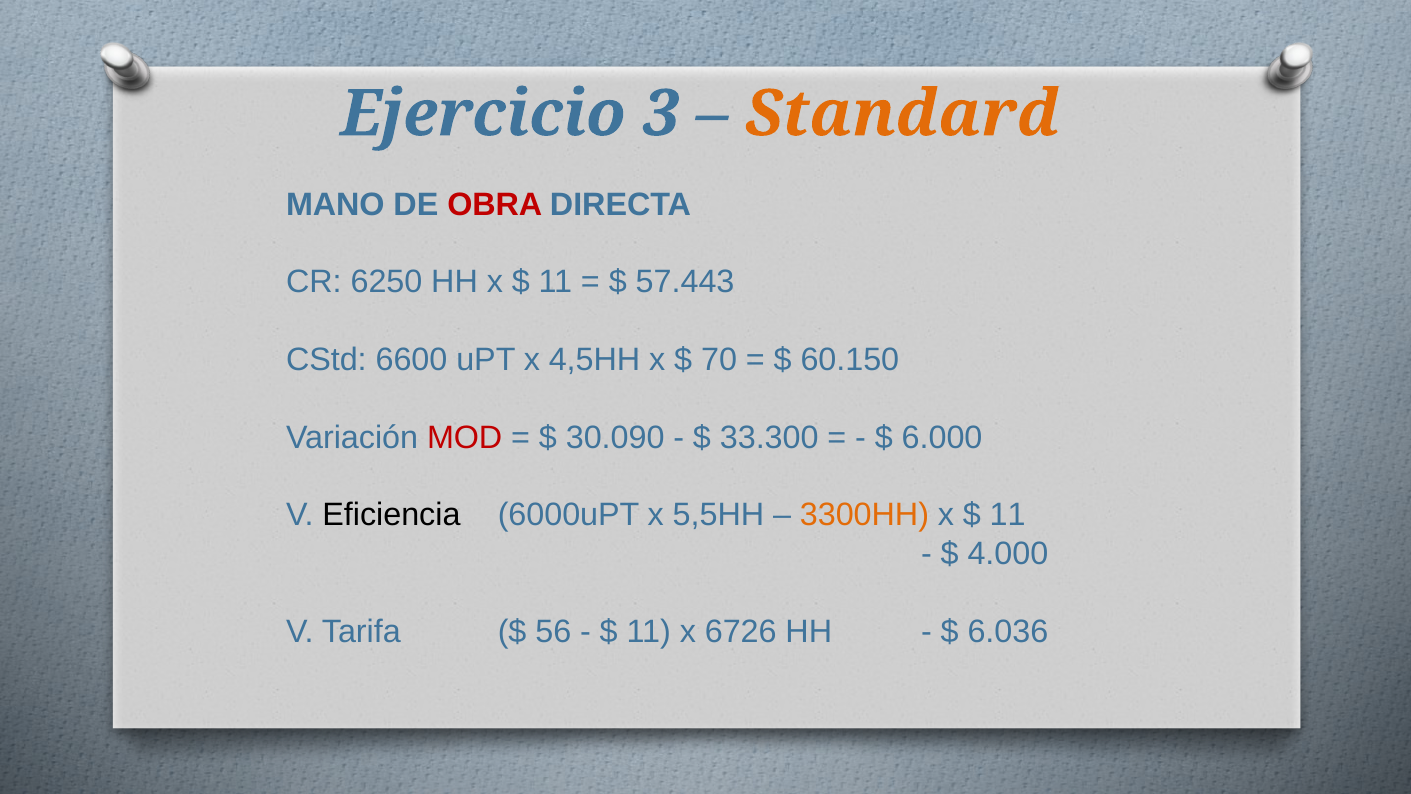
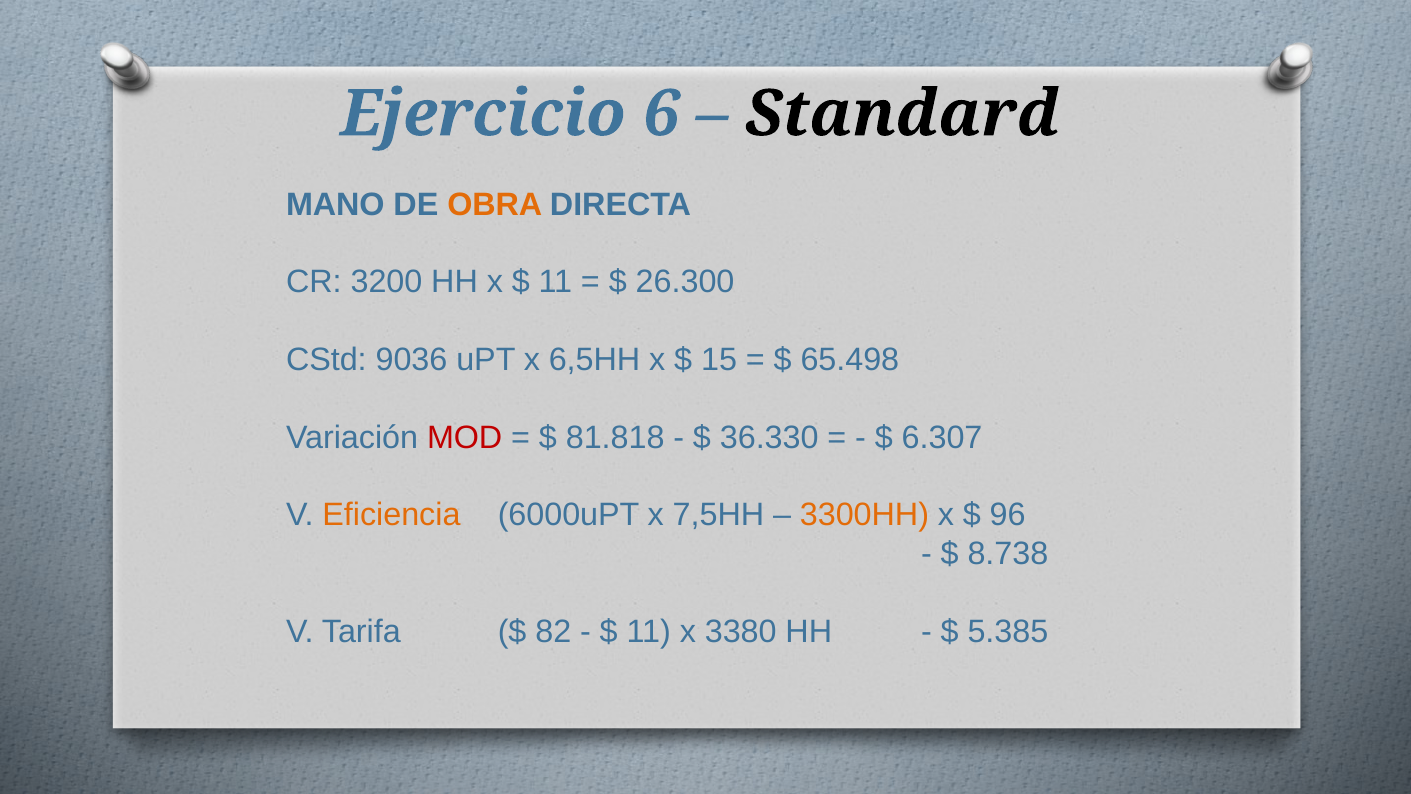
3: 3 -> 6
Standard colour: orange -> black
OBRA colour: red -> orange
6250: 6250 -> 3200
57.443: 57.443 -> 26.300
6600: 6600 -> 9036
4,5HH: 4,5HH -> 6,5HH
70: 70 -> 15
60.150: 60.150 -> 65.498
30.090: 30.090 -> 81.818
33.300: 33.300 -> 36.330
6.000: 6.000 -> 6.307
Eficiencia colour: black -> orange
5,5HH: 5,5HH -> 7,5HH
11 at (1008, 515): 11 -> 96
4.000: 4.000 -> 8.738
56: 56 -> 82
6726: 6726 -> 3380
6.036: 6.036 -> 5.385
